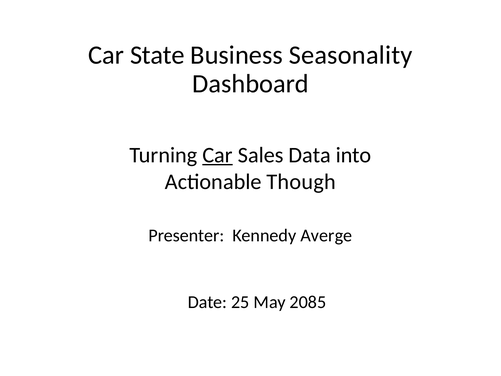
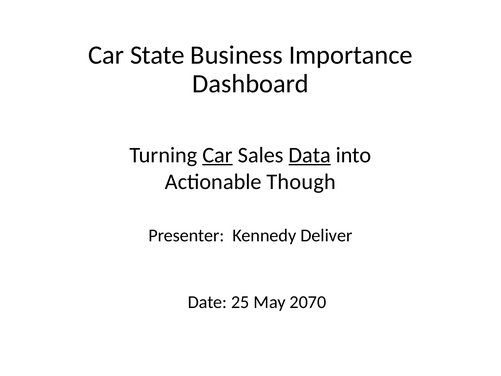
Seasonality: Seasonality -> Importance
Data underline: none -> present
Averge: Averge -> Deliver
2085: 2085 -> 2070
